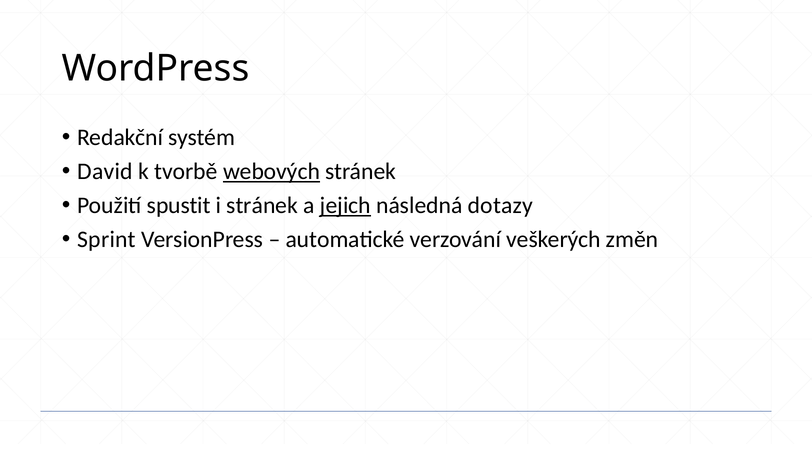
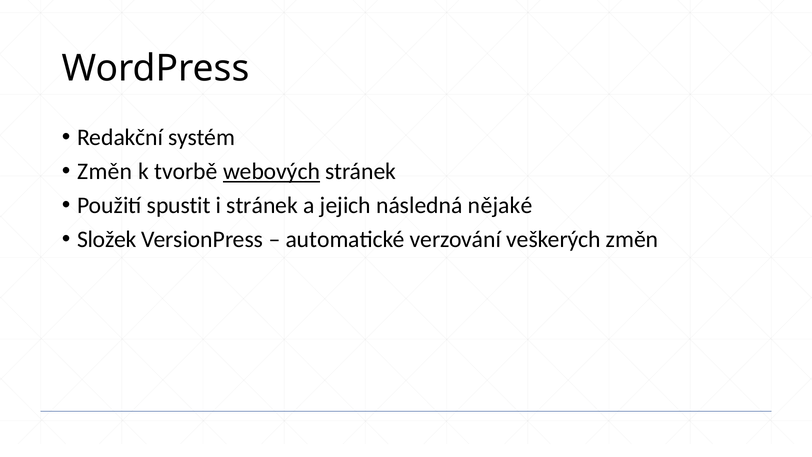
David at (105, 171): David -> Změn
jejich underline: present -> none
dotazy: dotazy -> nějaké
Sprint: Sprint -> Složek
